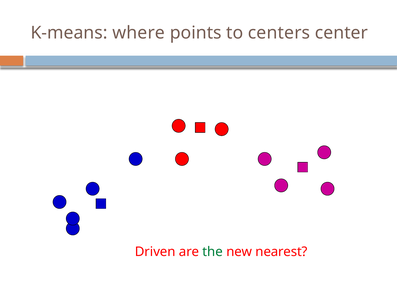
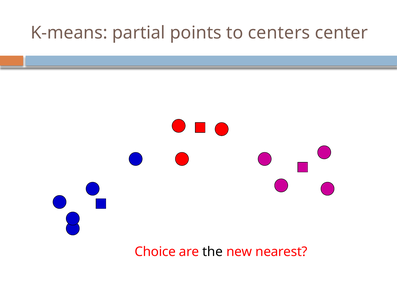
where: where -> partial
Driven: Driven -> Choice
the colour: green -> black
